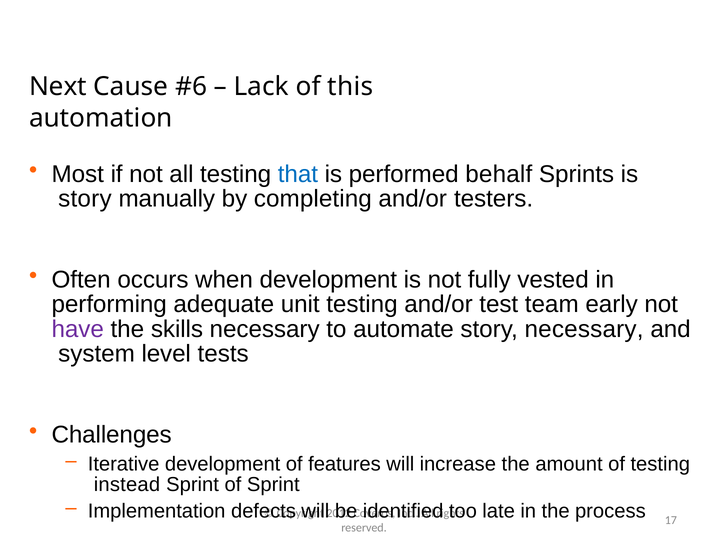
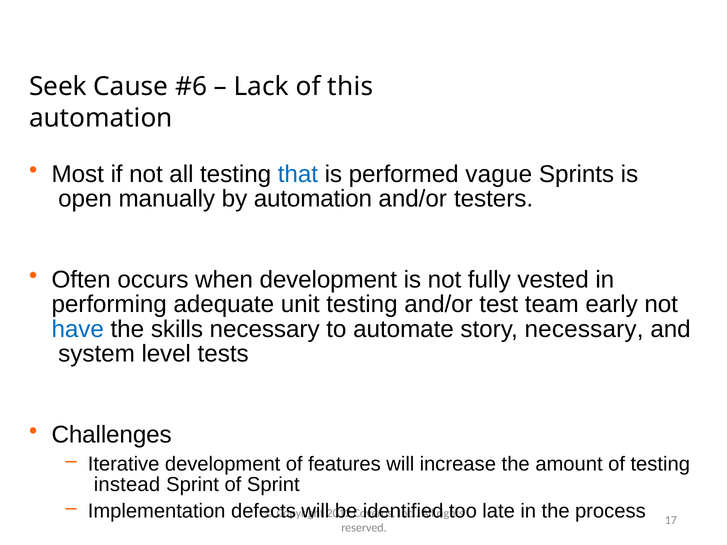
Next: Next -> Seek
behalf: behalf -> vague
story at (85, 199): story -> open
by completing: completing -> automation
have colour: purple -> blue
